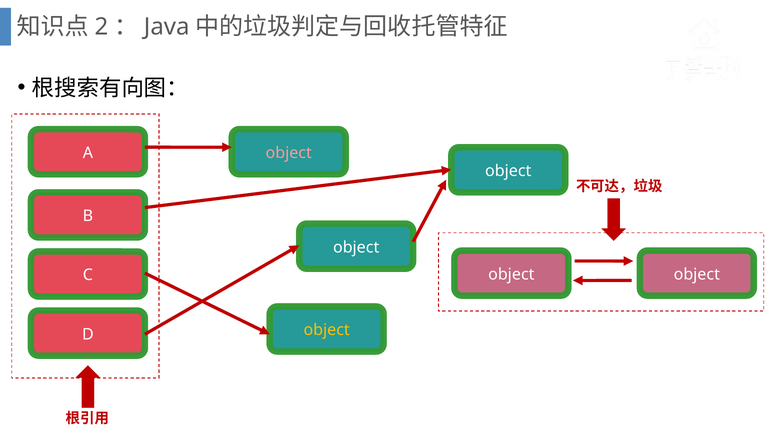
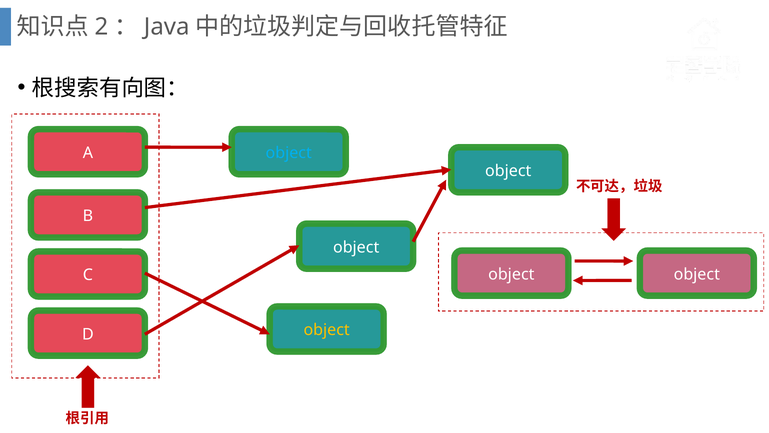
object at (289, 153) colour: pink -> light blue
